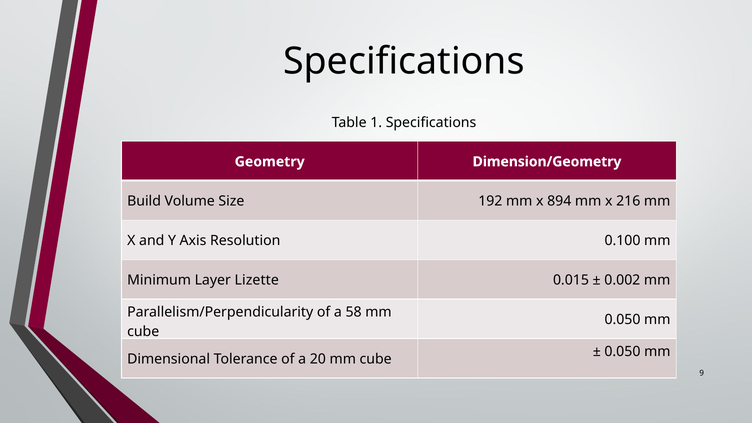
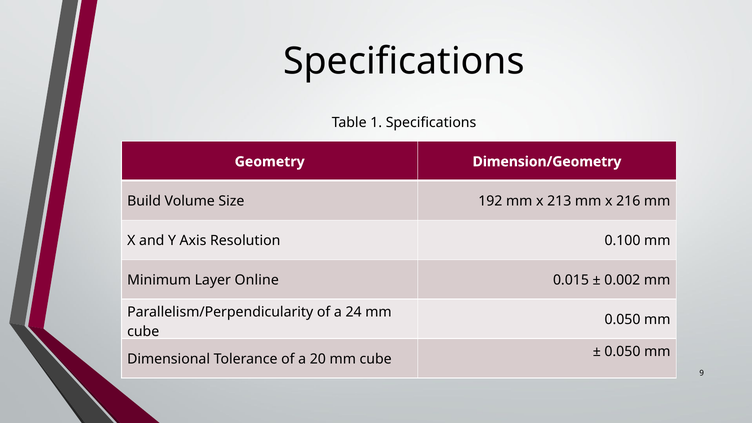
894: 894 -> 213
Lizette: Lizette -> Online
58: 58 -> 24
